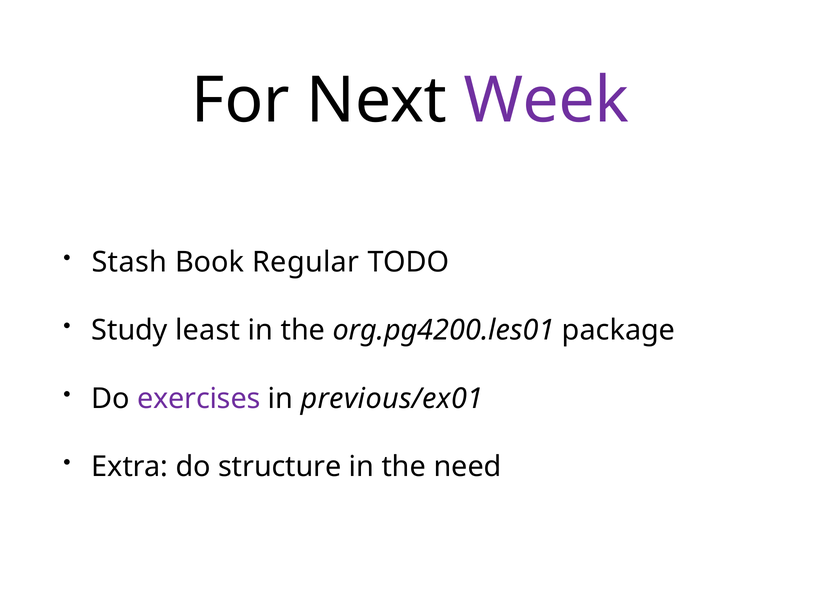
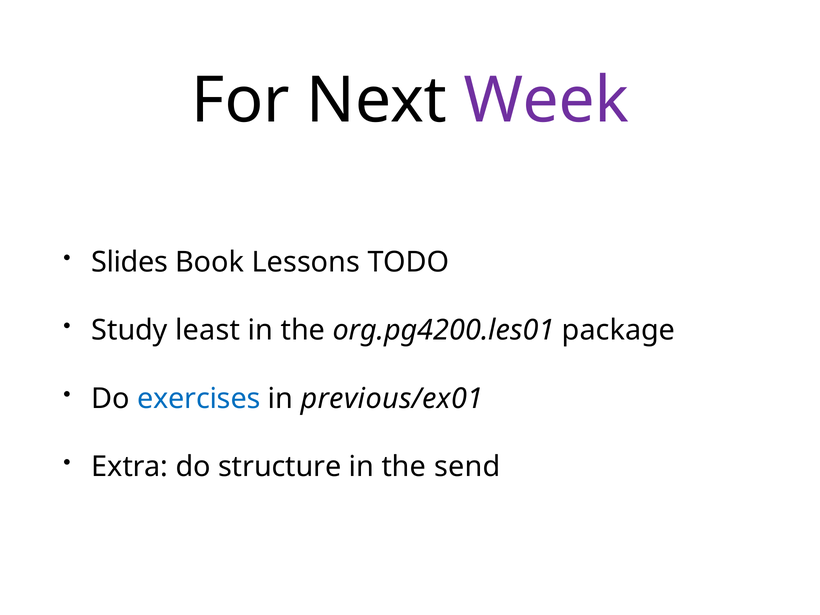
Stash: Stash -> Slides
Regular: Regular -> Lessons
exercises colour: purple -> blue
need: need -> send
